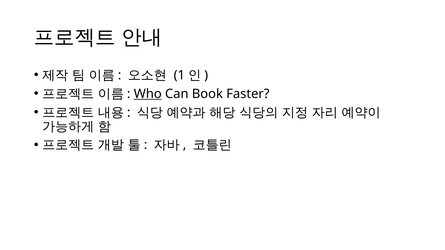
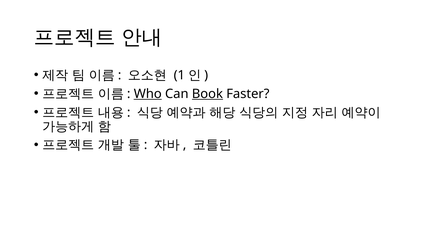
Book underline: none -> present
